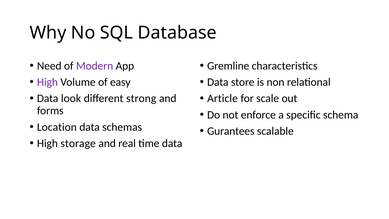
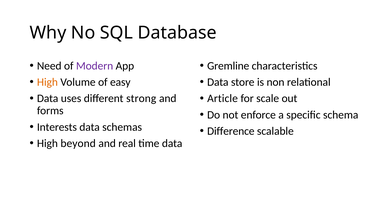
High at (47, 82) colour: purple -> orange
look: look -> uses
Location: Location -> Interests
Gurantees: Gurantees -> Difference
storage: storage -> beyond
